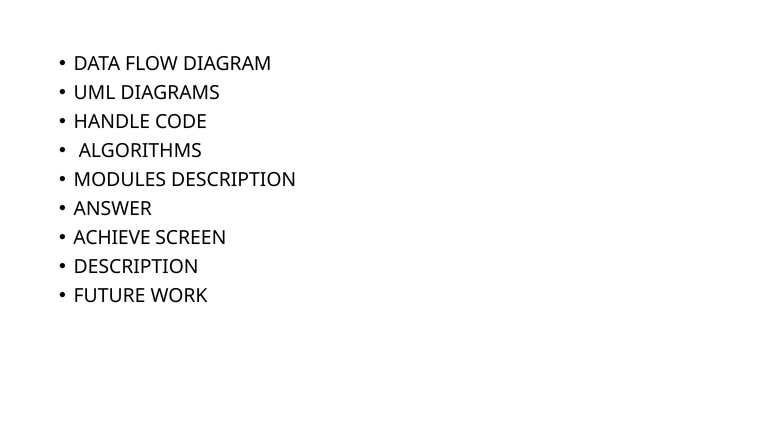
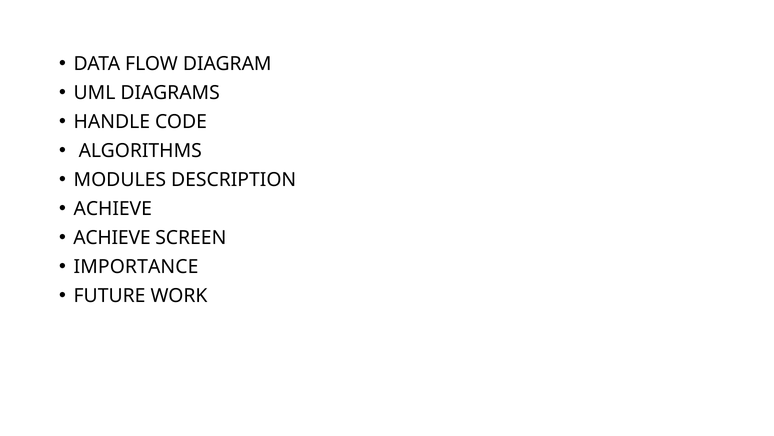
ANSWER at (113, 208): ANSWER -> ACHIEVE
DESCRIPTION at (136, 266): DESCRIPTION -> IMPORTANCE
